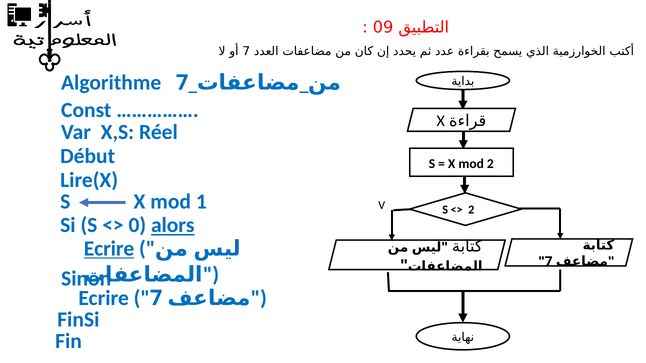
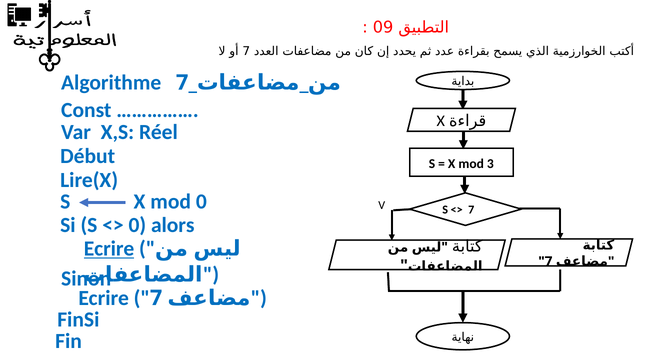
mod 2: 2 -> 3
mod 1: 1 -> 0
2 at (471, 210): 2 -> 7
alors underline: present -> none
